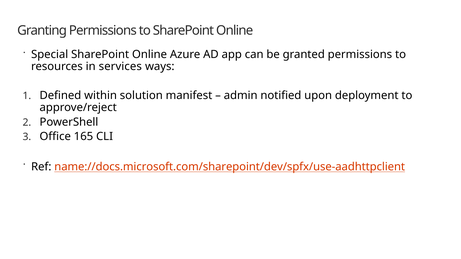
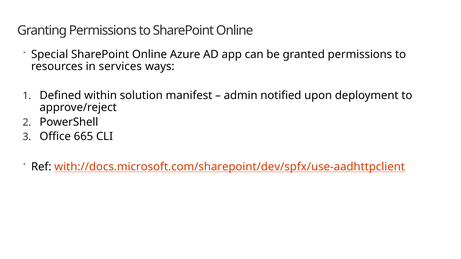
165: 165 -> 665
name://docs.microsoft.com/sharepoint/dev/spfx/use-aadhttpclient: name://docs.microsoft.com/sharepoint/dev/spfx/use-aadhttpclient -> with://docs.microsoft.com/sharepoint/dev/spfx/use-aadhttpclient
